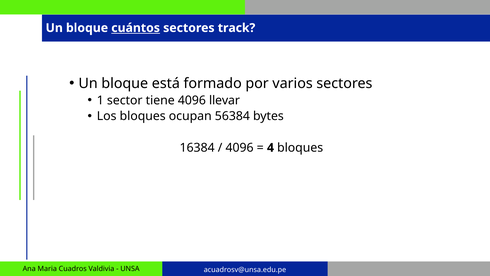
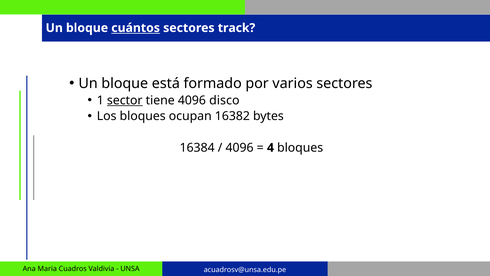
sector underline: none -> present
llevar: llevar -> disco
56384: 56384 -> 16382
